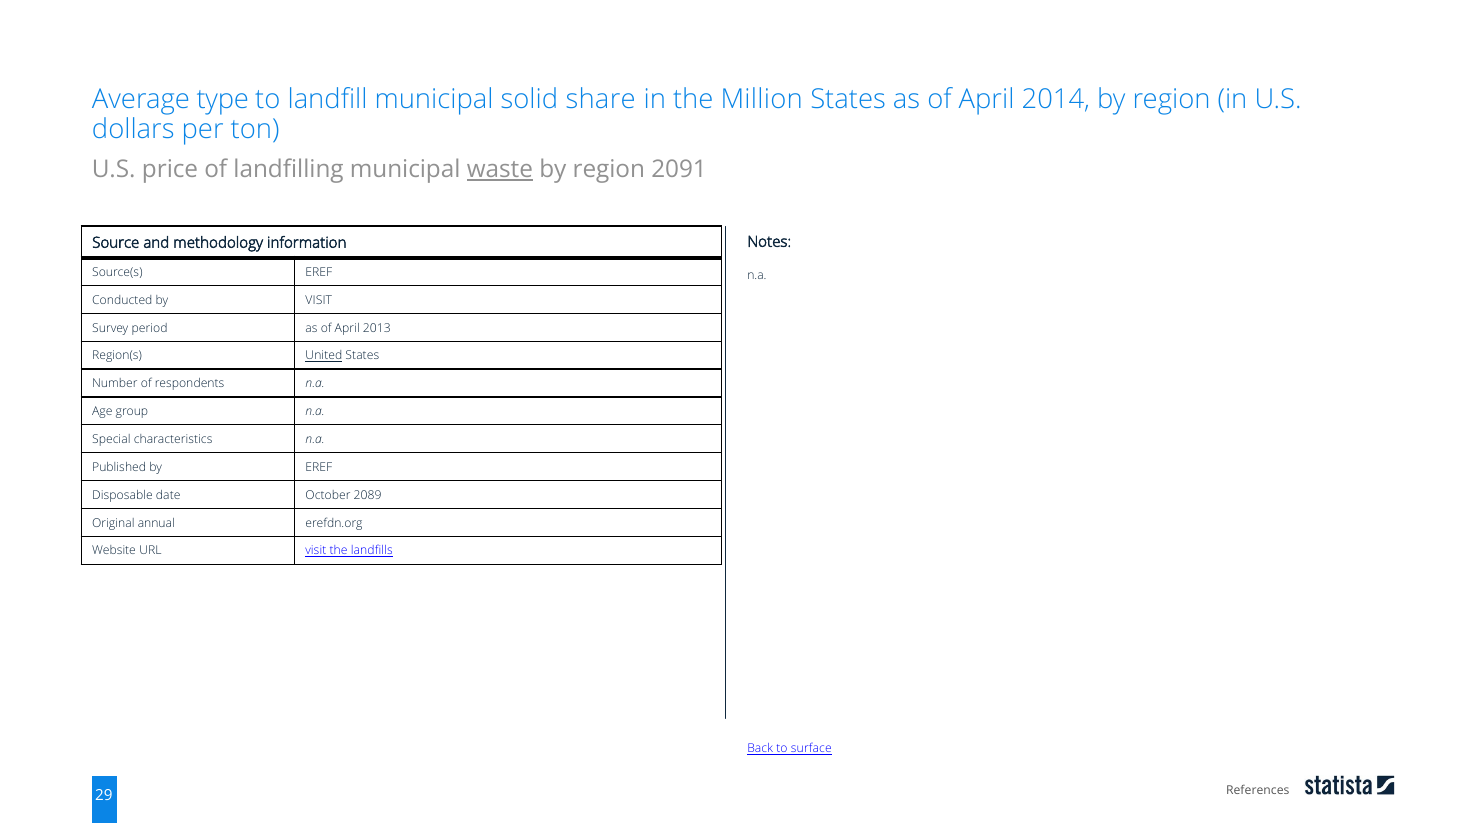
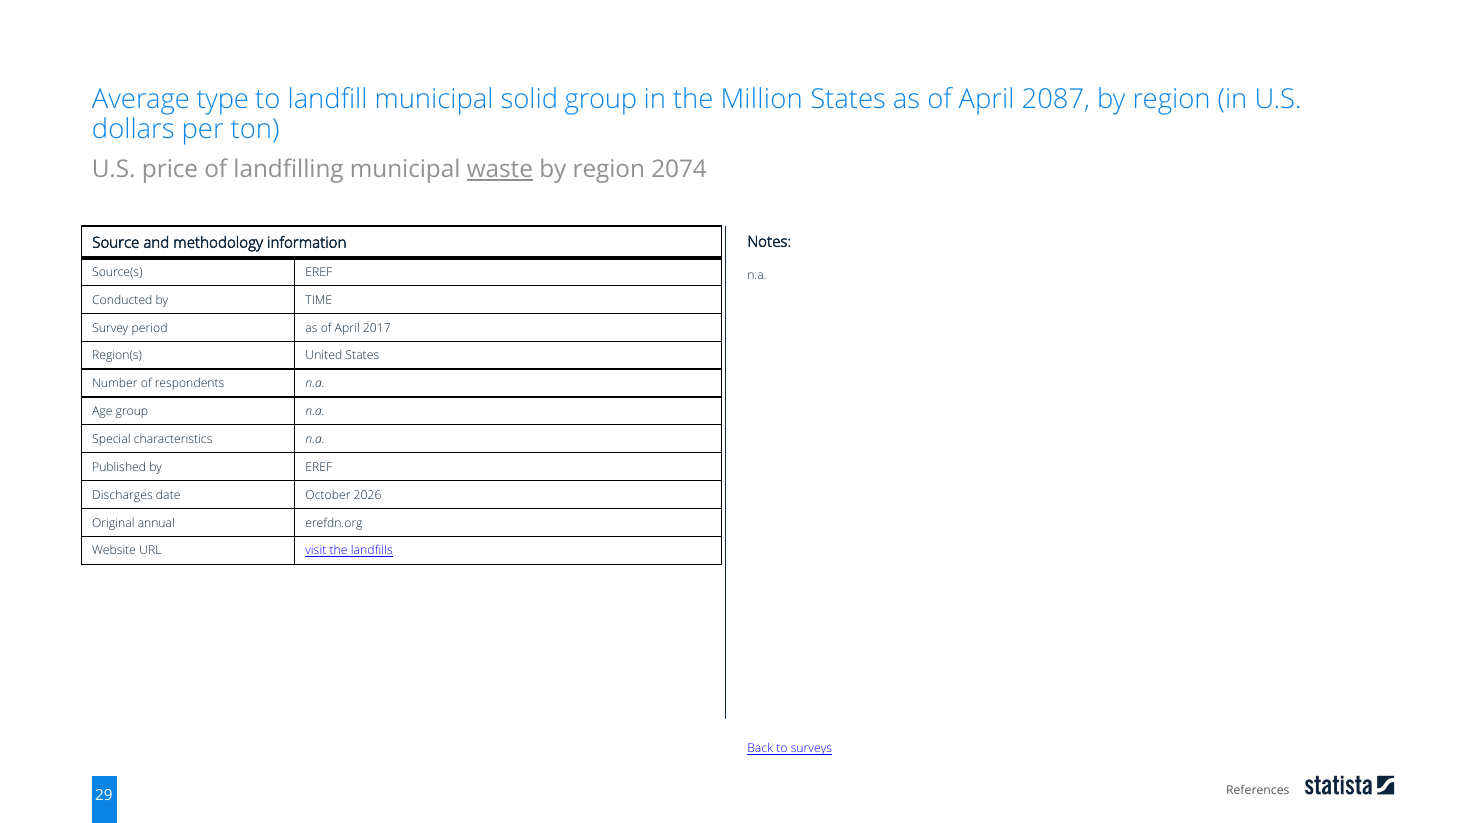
solid share: share -> group
2014: 2014 -> 2087
2091: 2091 -> 2074
by VISIT: VISIT -> TIME
2013: 2013 -> 2017
United underline: present -> none
Disposable: Disposable -> Discharges
2089: 2089 -> 2026
surface: surface -> surveys
